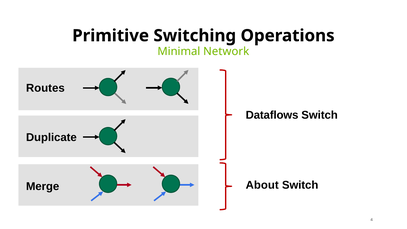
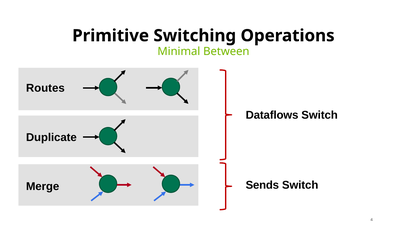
Network: Network -> Between
About: About -> Sends
